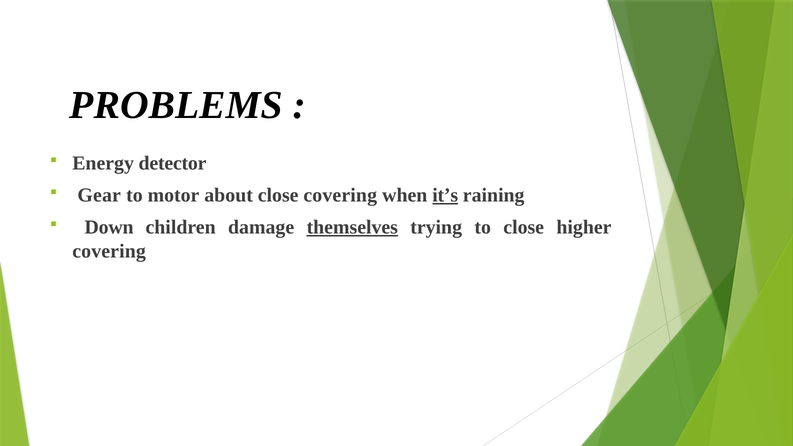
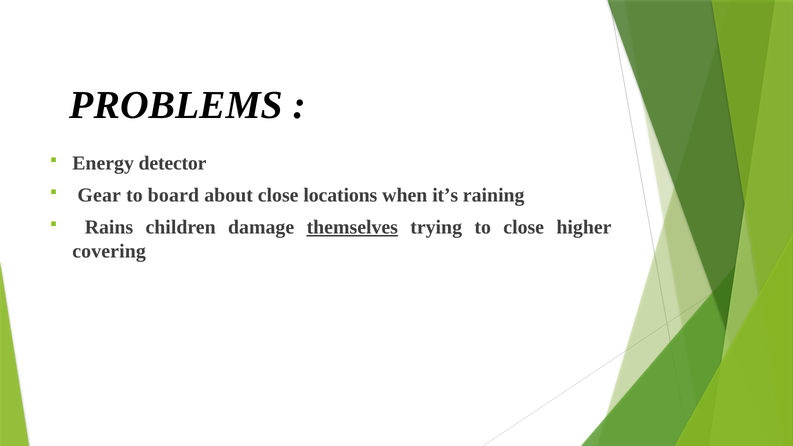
motor: motor -> board
close covering: covering -> locations
it’s underline: present -> none
Down: Down -> Rains
